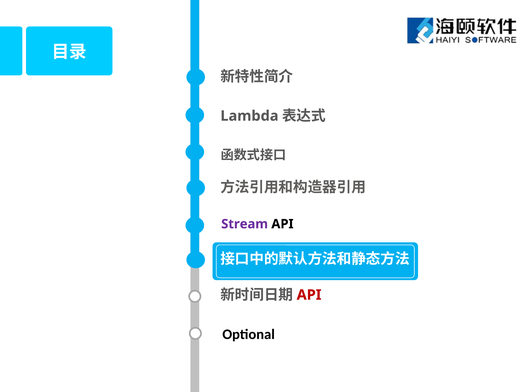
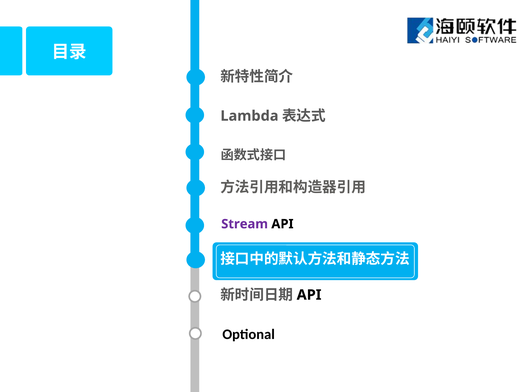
API at (309, 295) colour: red -> black
